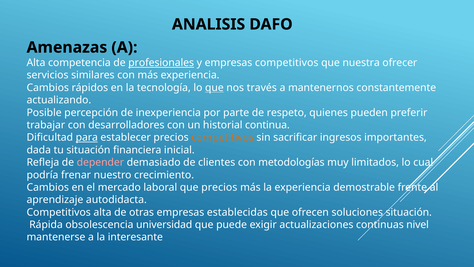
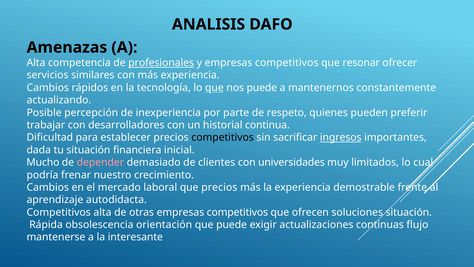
nuestra: nuestra -> resonar
nos través: través -> puede
para underline: present -> none
competitivos at (223, 137) colour: orange -> black
ingresos underline: none -> present
Refleja: Refleja -> Mucho
metodologías: metodologías -> universidades
otras empresas establecidas: establecidas -> competitivos
universidad: universidad -> orientación
nivel: nivel -> flujo
